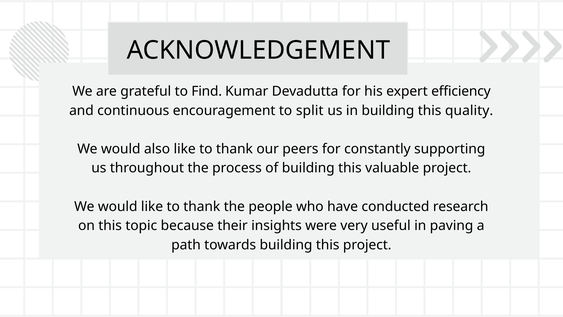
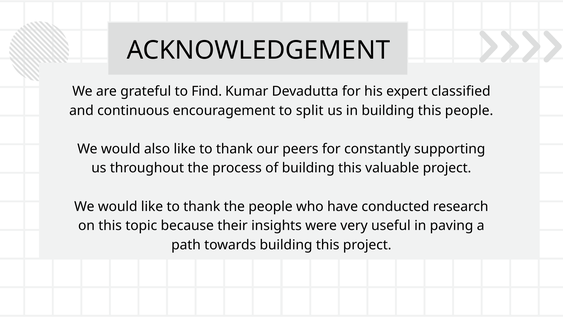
efficiency: efficiency -> classified
this quality: quality -> people
